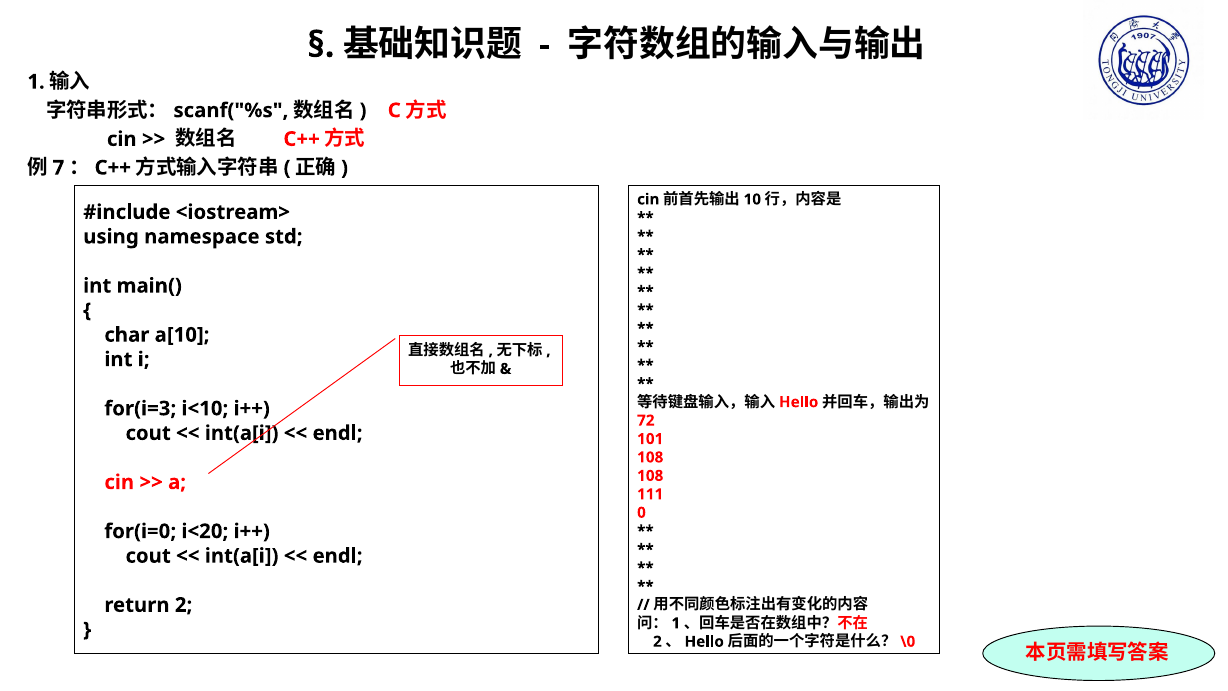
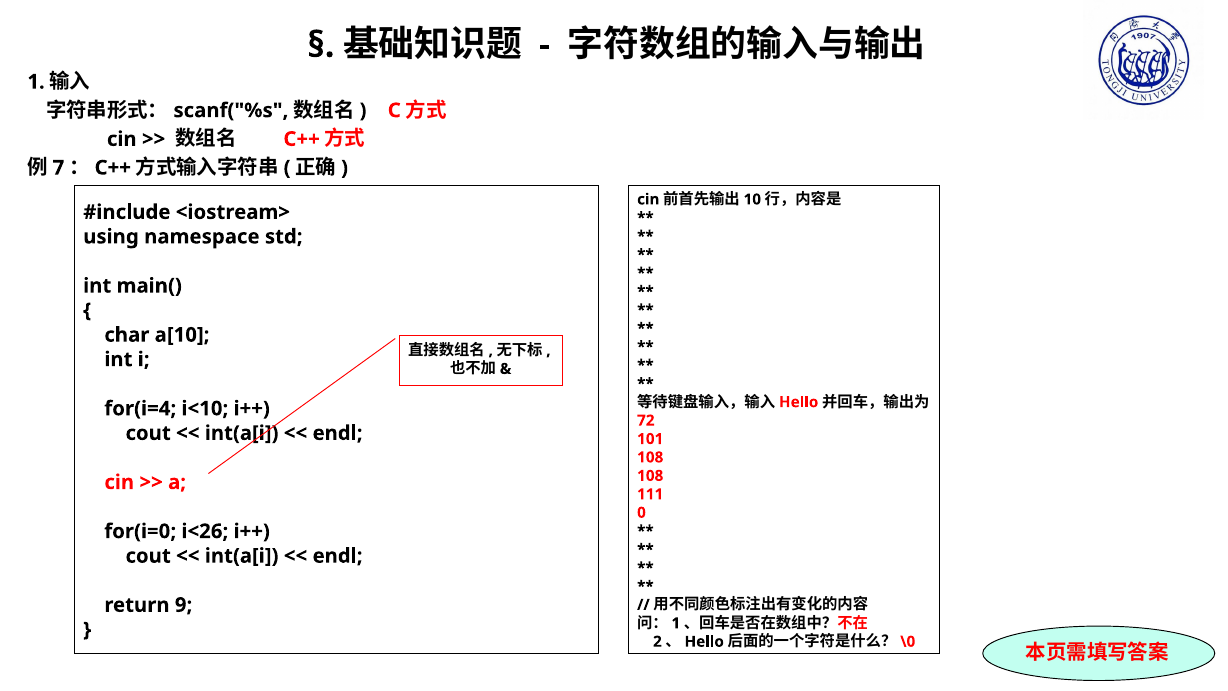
for(i=3: for(i=3 -> for(i=4
i<20: i<20 -> i<26
return 2: 2 -> 9
